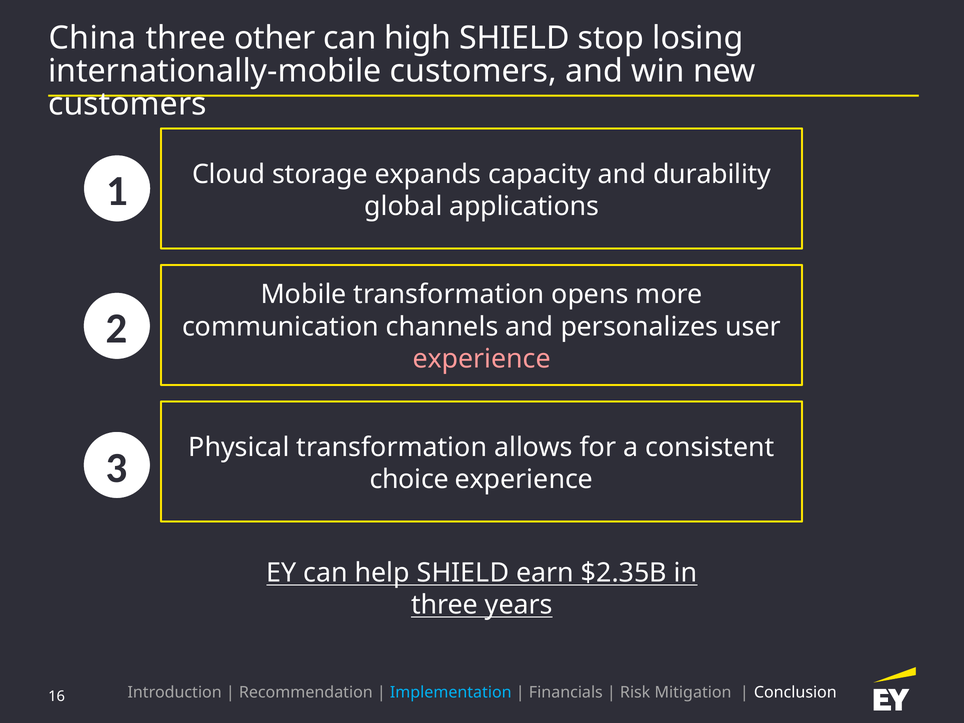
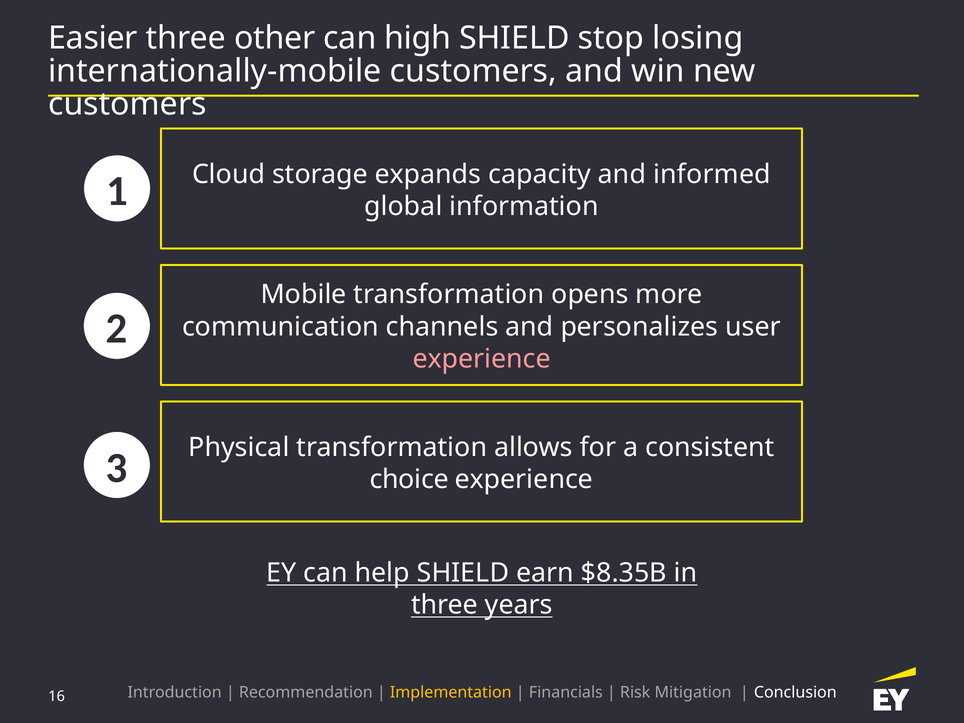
China: China -> Easier
durability: durability -> informed
applications: applications -> information
$2.35B: $2.35B -> $8.35B
Implementation colour: light blue -> yellow
